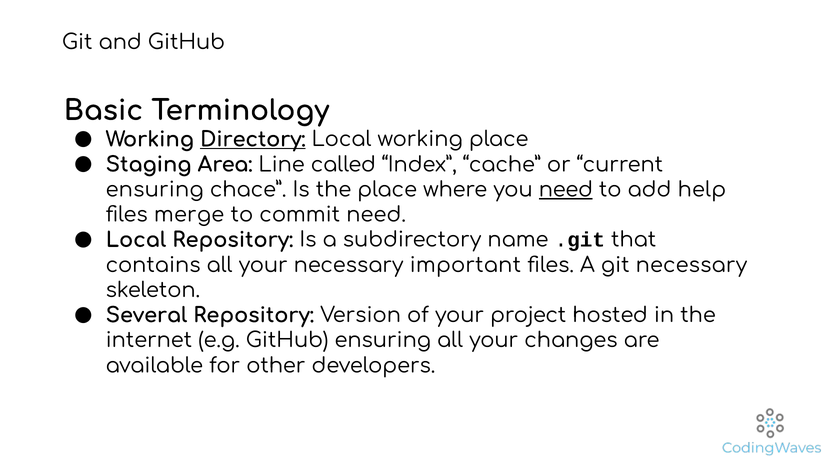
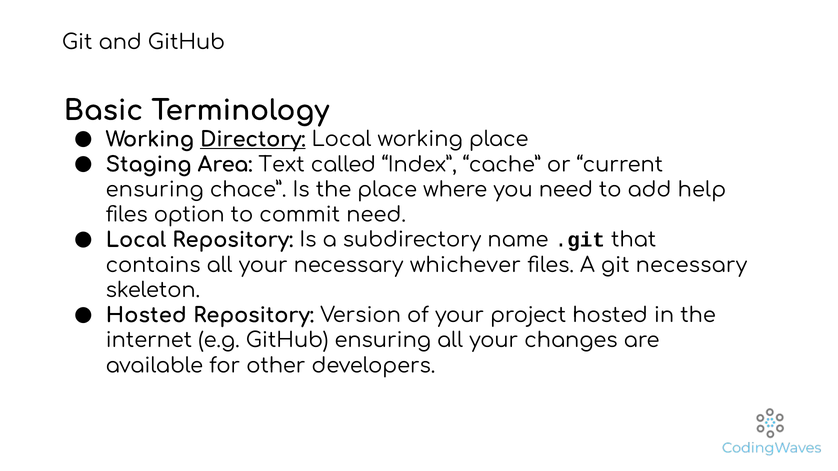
Line: Line -> Text
need at (566, 190) underline: present -> none
merge: merge -> option
important: important -> whichever
Several at (146, 316): Several -> Hosted
